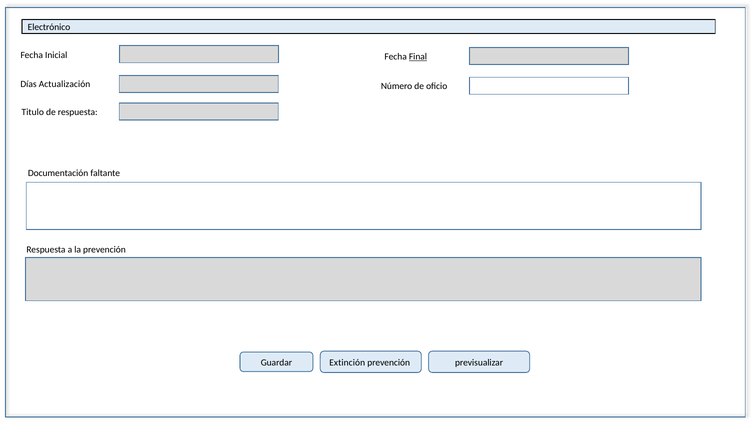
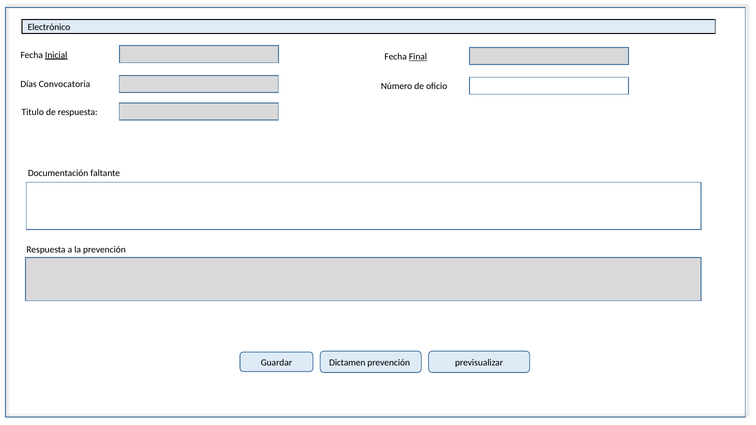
Inicial underline: none -> present
Actualización: Actualización -> Convocatoria
Extinción: Extinción -> Dictamen
